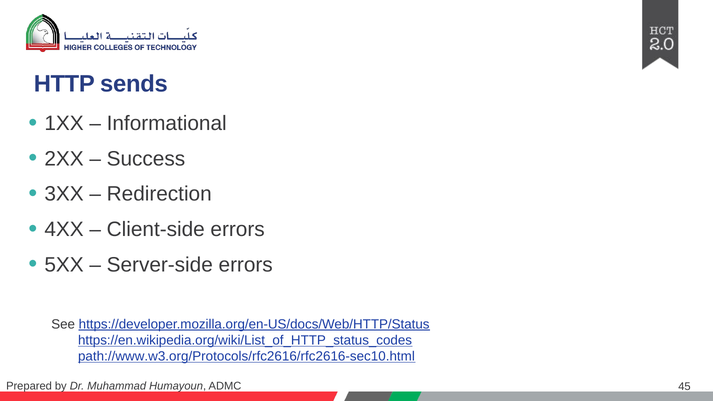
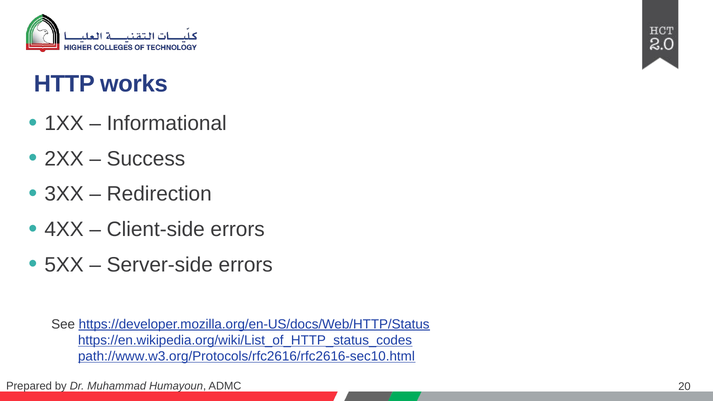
sends: sends -> works
45: 45 -> 20
